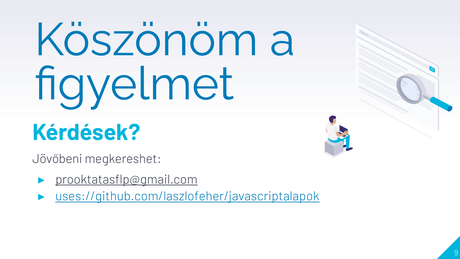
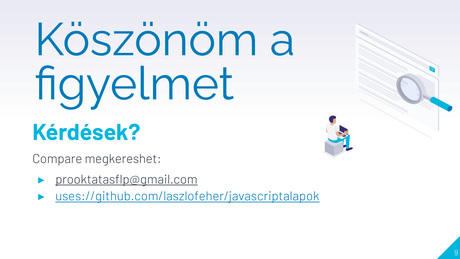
Jövőbeni: Jövőbeni -> Compare
